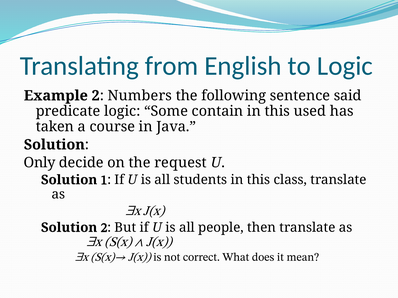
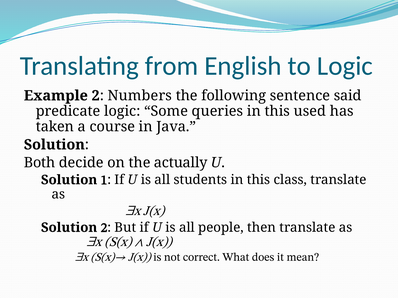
contain: contain -> queries
Only: Only -> Both
request: request -> actually
